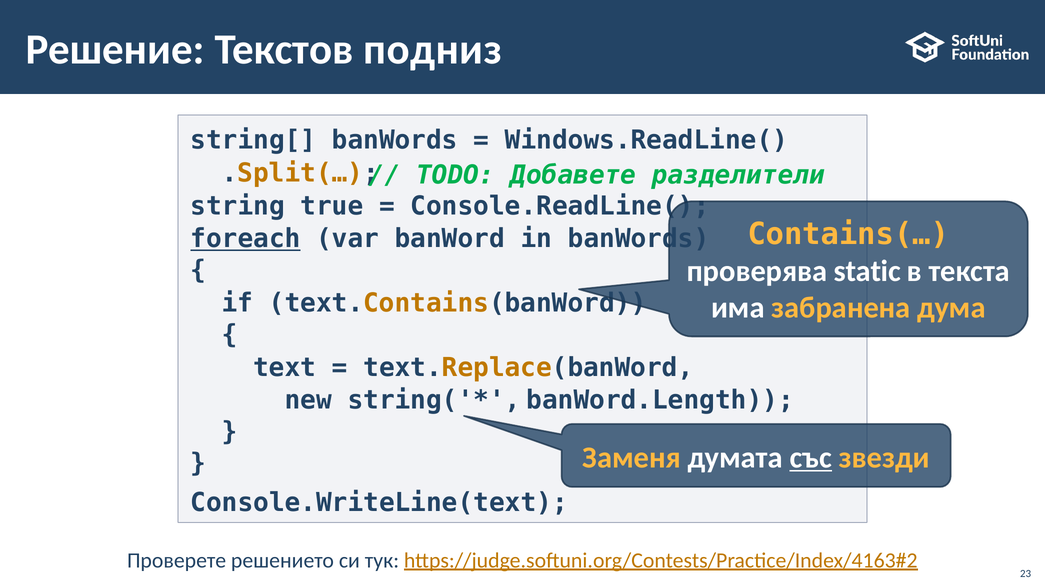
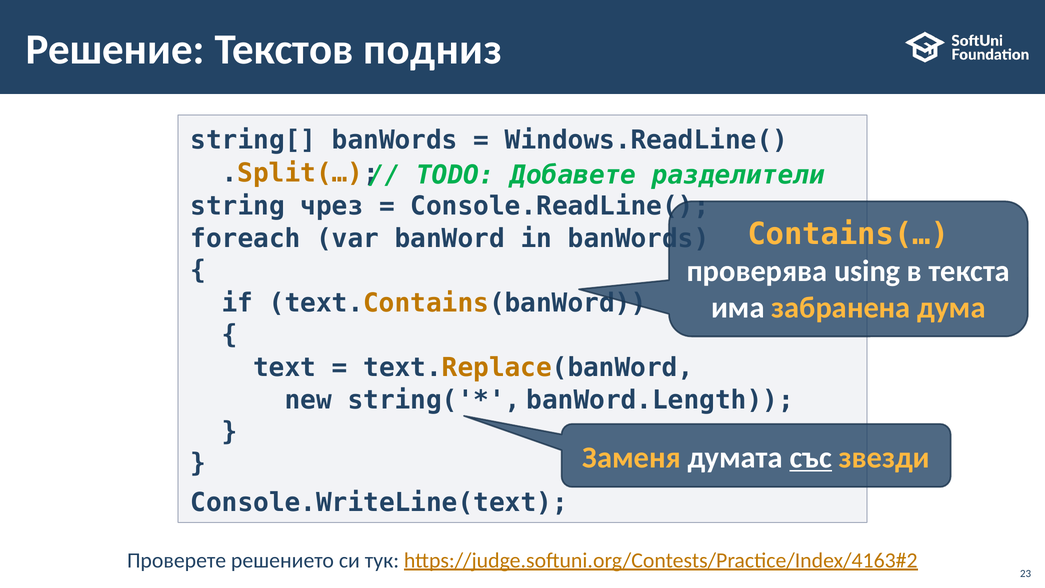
true: true -> чрез
foreach underline: present -> none
static: static -> using
